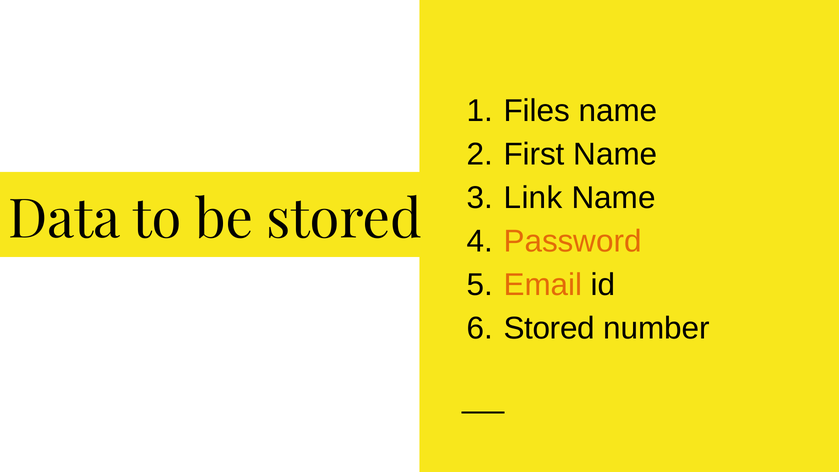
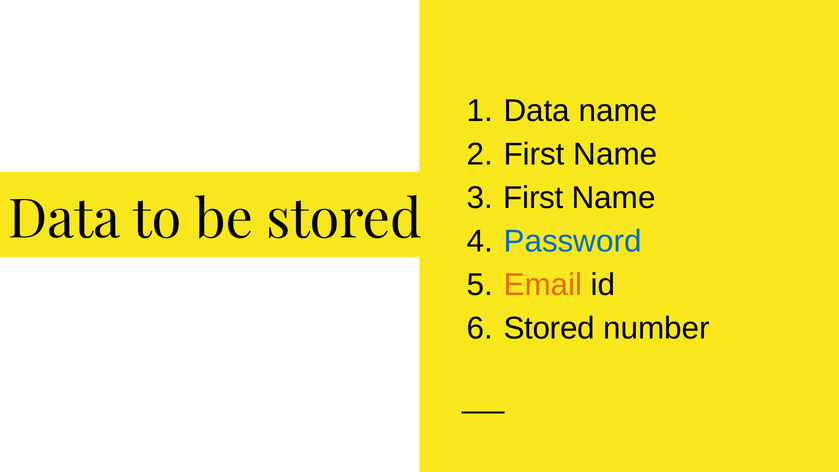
Files at (537, 111): Files -> Data
Link at (533, 198): Link -> First
Password colour: orange -> blue
